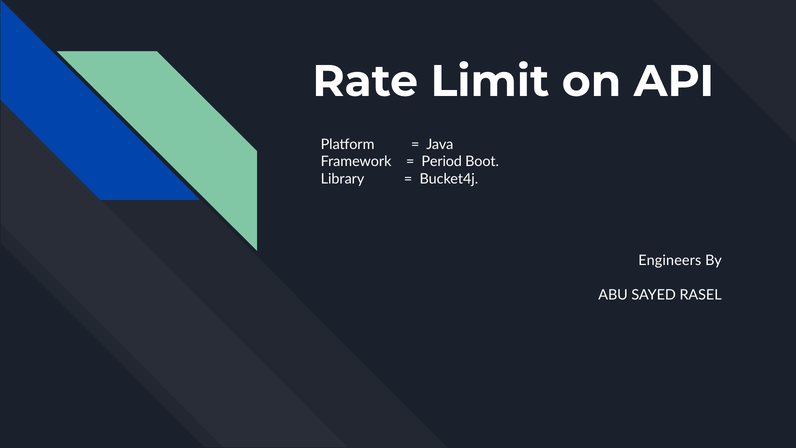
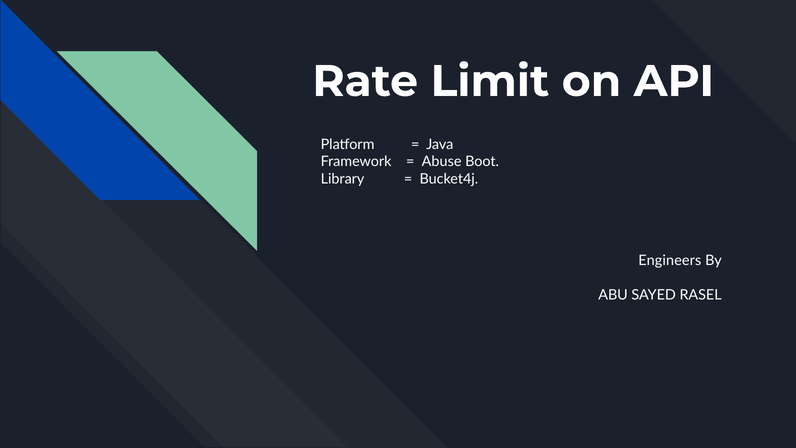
Period: Period -> Abuse
